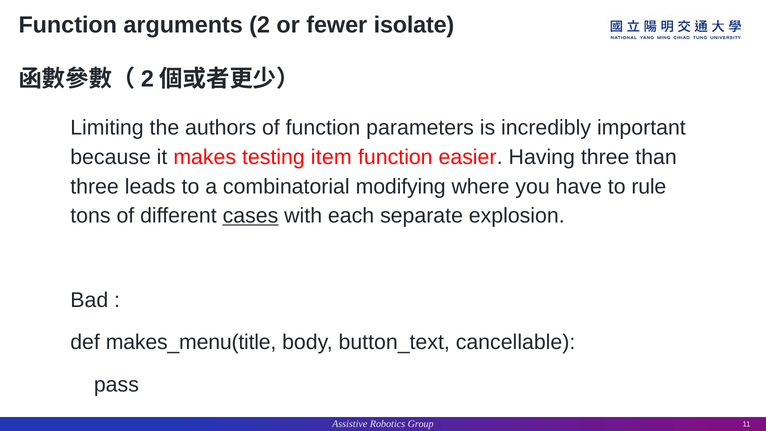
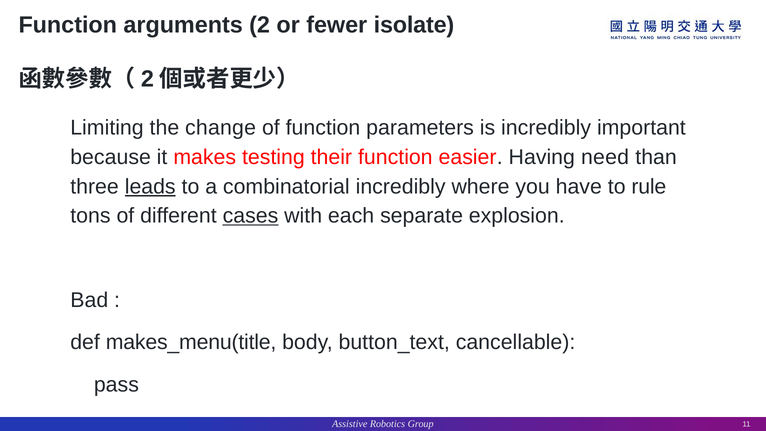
authors: authors -> change
item: item -> their
Having three: three -> need
leads underline: none -> present
combinatorial modifying: modifying -> incredibly
